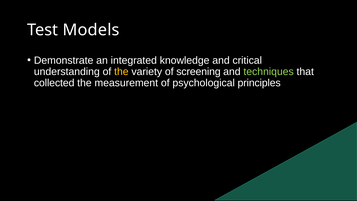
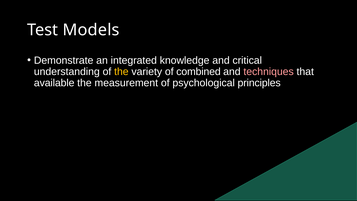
screening: screening -> combined
techniques colour: light green -> pink
collected: collected -> available
